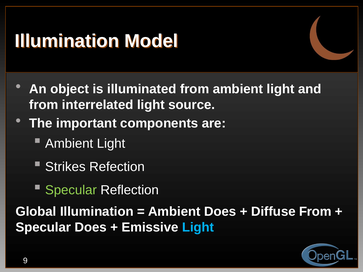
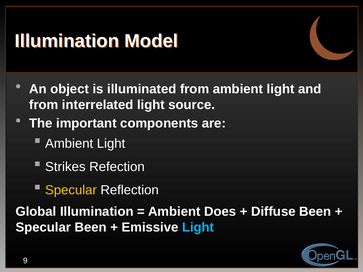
Specular at (71, 190) colour: light green -> yellow
Diffuse From: From -> Been
Specular Does: Does -> Been
